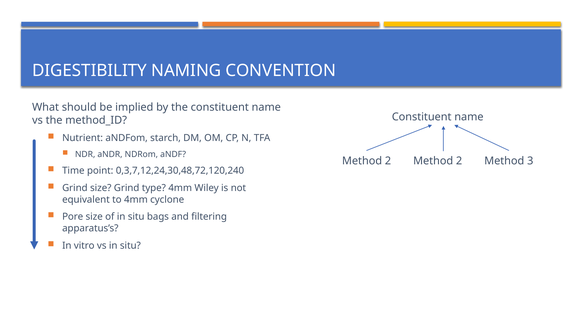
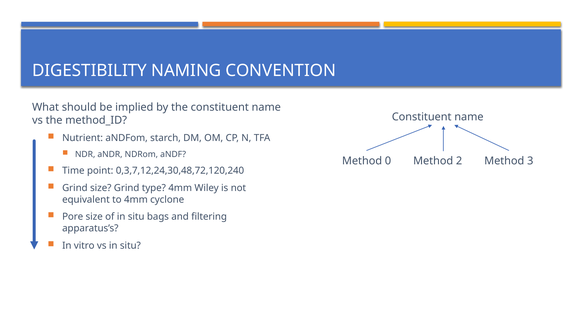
2 at (388, 161): 2 -> 0
